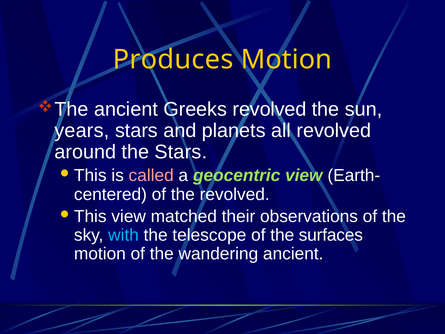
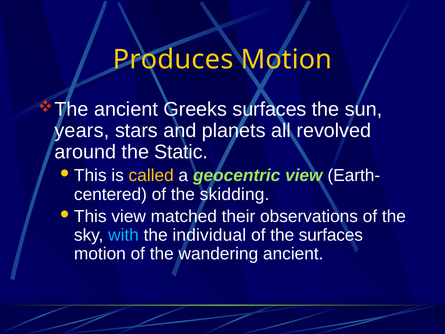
Greeks revolved: revolved -> surfaces
the Stars: Stars -> Static
called colour: pink -> yellow
the revolved: revolved -> skidding
telescope: telescope -> individual
